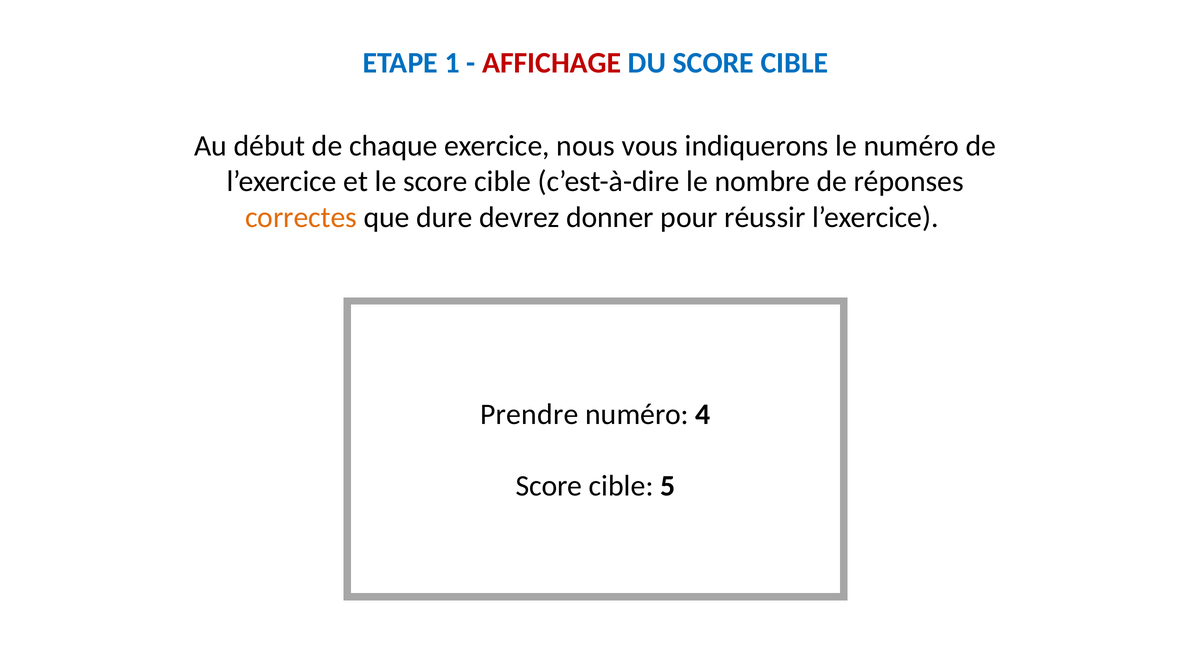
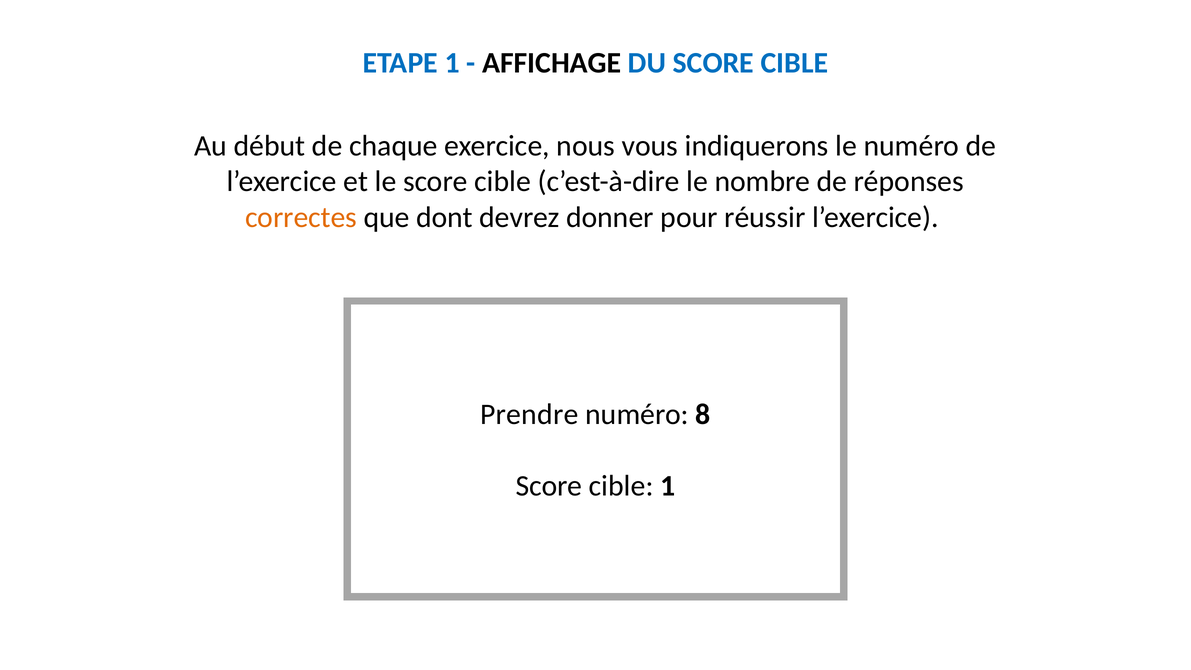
AFFICHAGE colour: red -> black
dure: dure -> dont
4: 4 -> 8
cible 5: 5 -> 1
